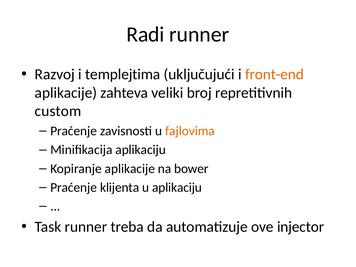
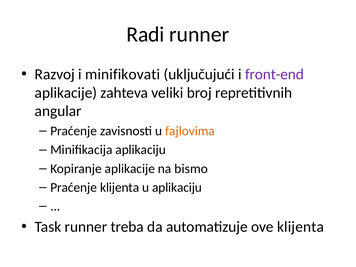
templejtima: templejtima -> minifikovati
front-end colour: orange -> purple
custom: custom -> angular
bower: bower -> bismo
ove injector: injector -> klijenta
